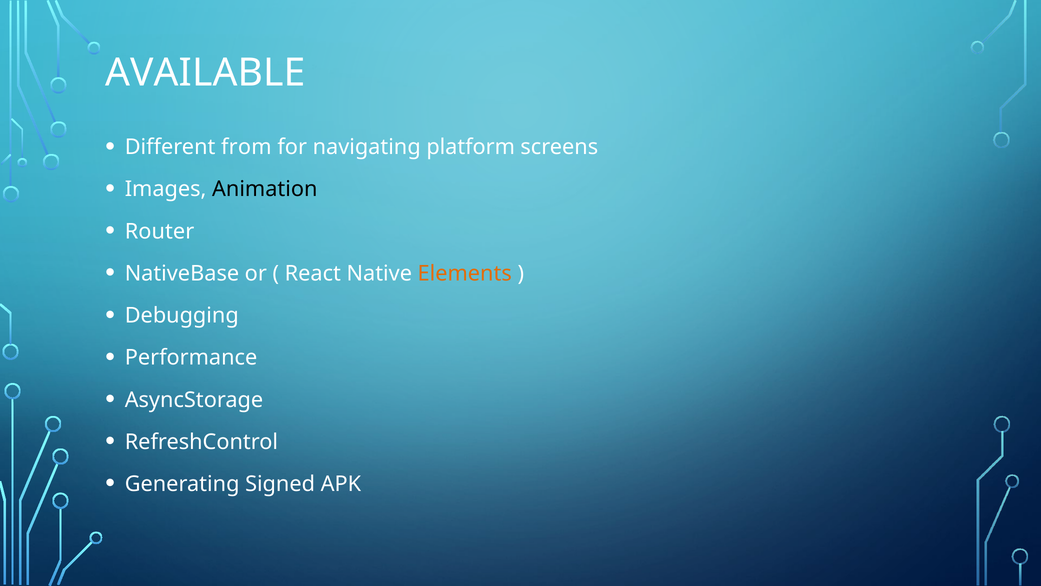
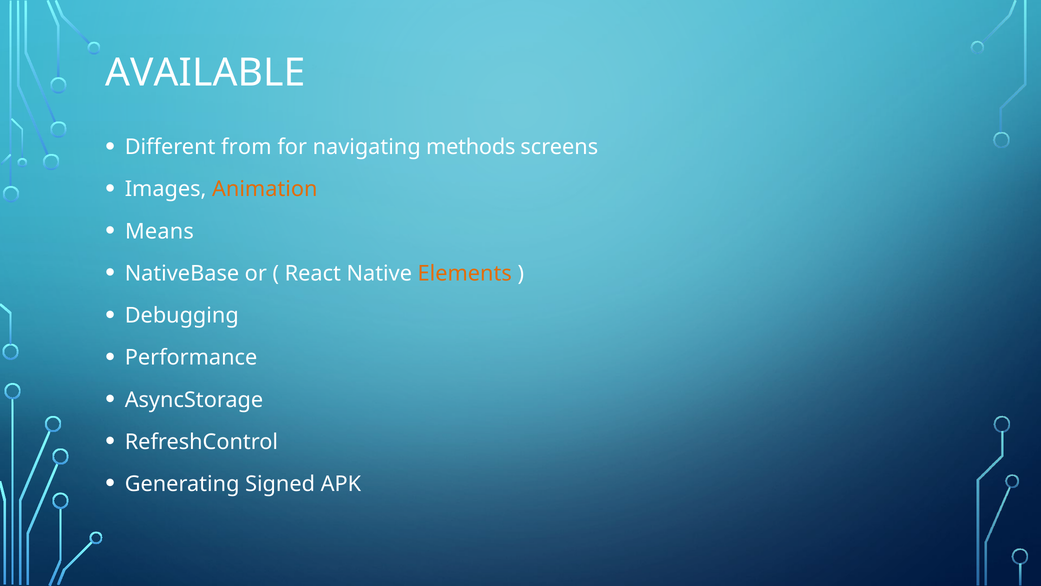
platform: platform -> methods
Animation colour: black -> orange
Router: Router -> Means
